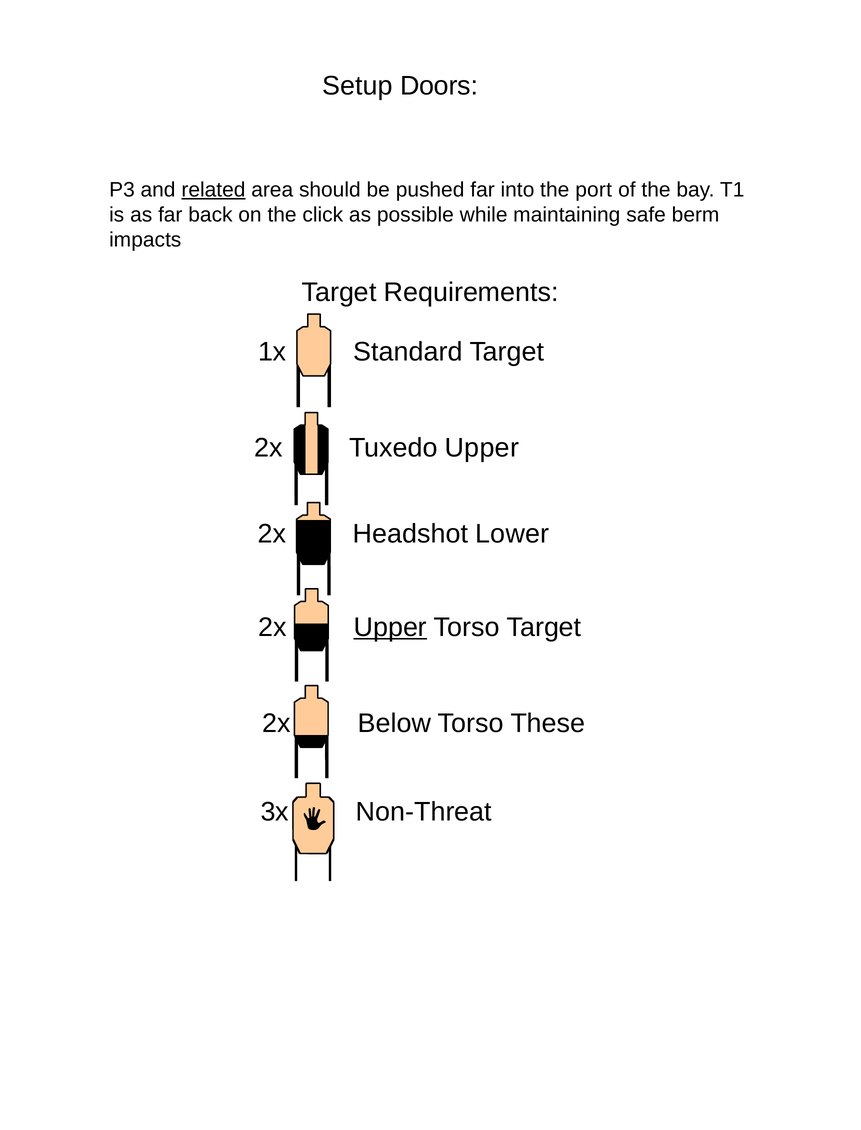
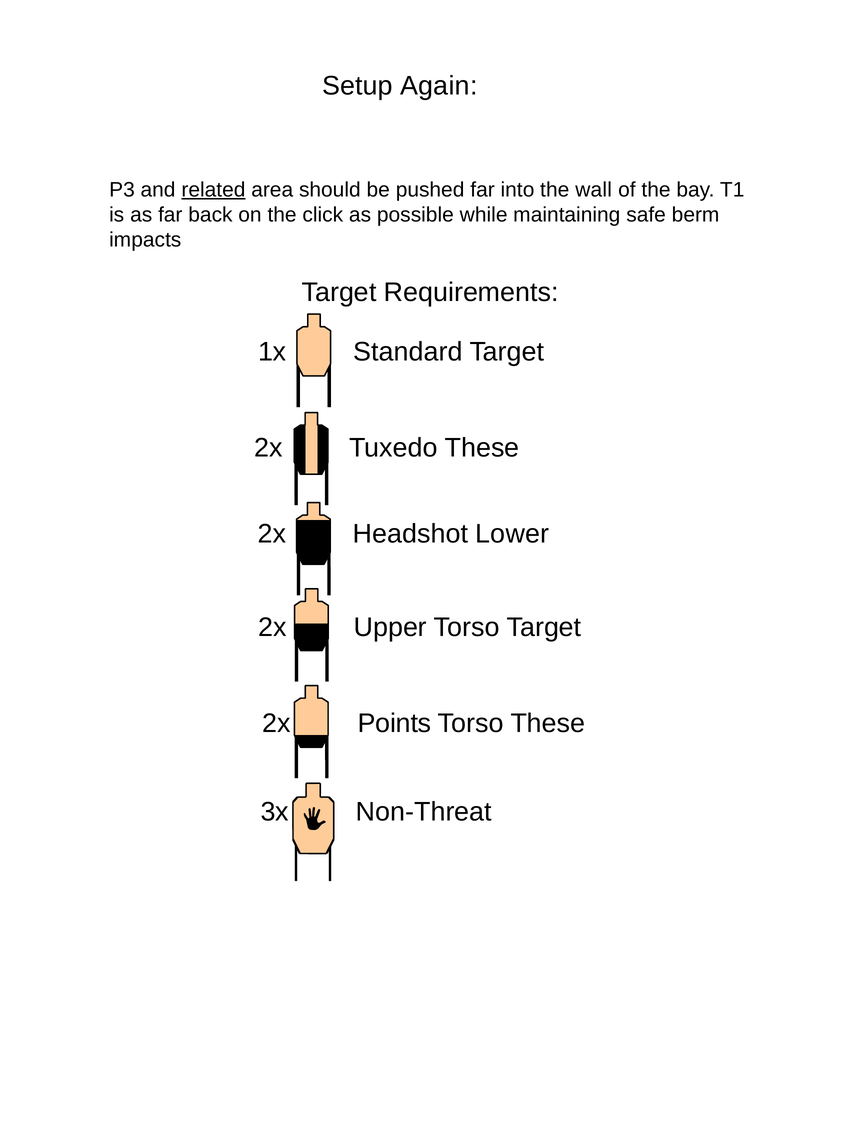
Doors: Doors -> Again
port: port -> wall
Tuxedo Upper: Upper -> These
Upper at (390, 627) underline: present -> none
Below: Below -> Points
